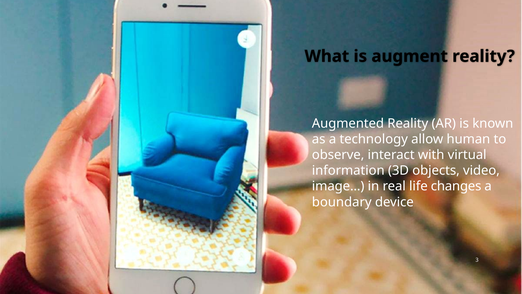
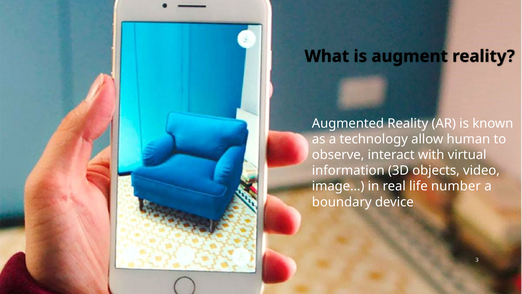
changes: changes -> number
